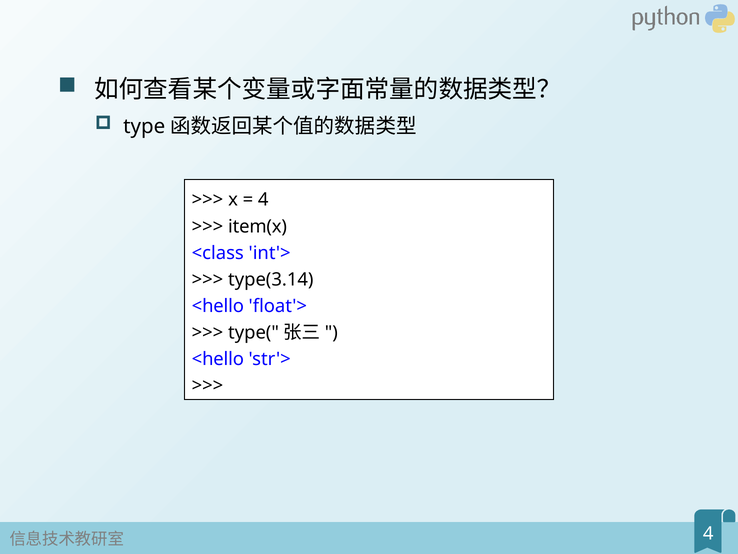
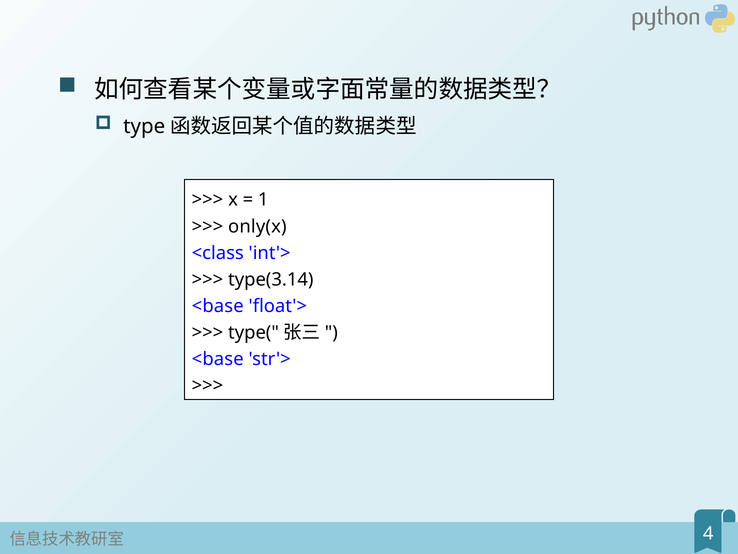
4 at (263, 200): 4 -> 1
item(x: item(x -> only(x
<hello at (218, 306): <hello -> <base
<hello at (218, 359): <hello -> <base
